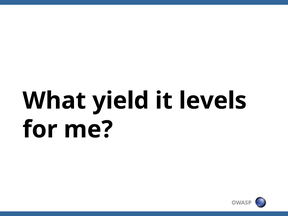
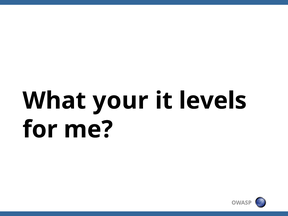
yield: yield -> your
